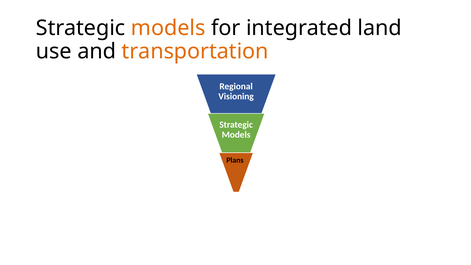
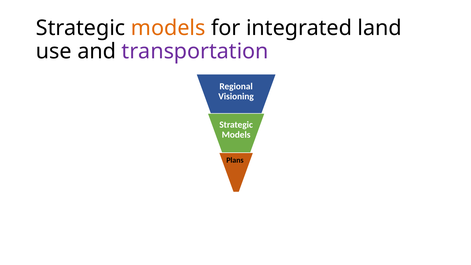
transportation colour: orange -> purple
